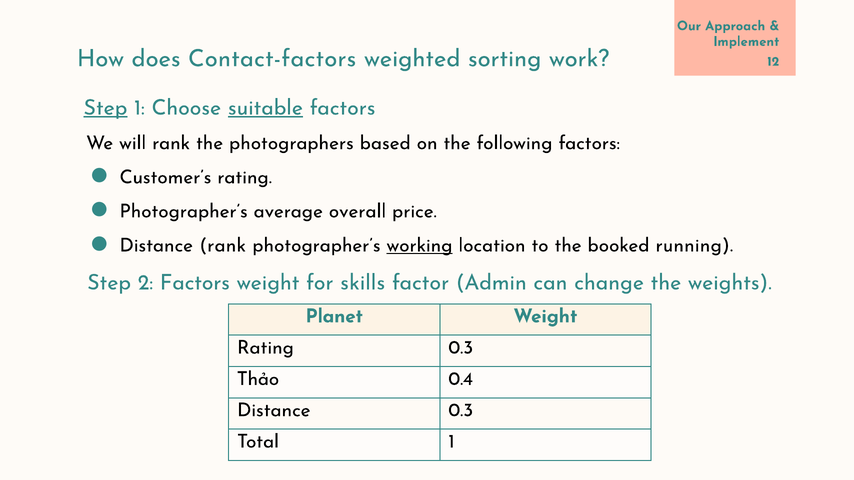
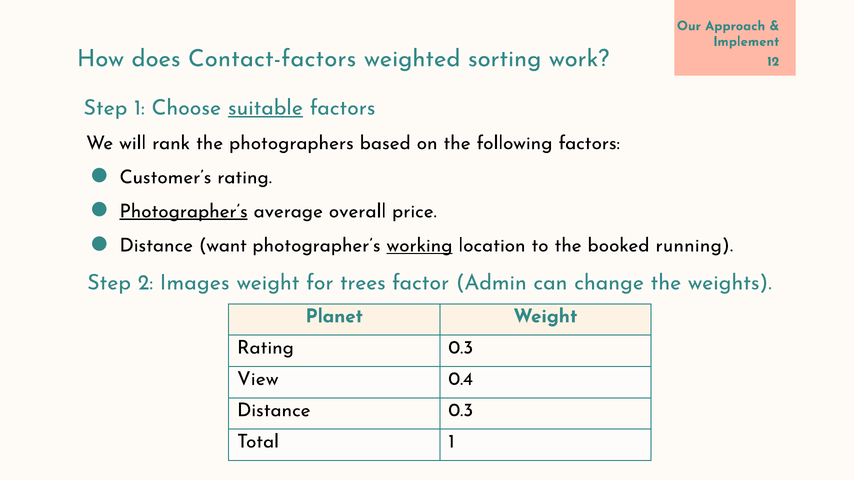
Step at (105, 108) underline: present -> none
Photographer’s at (184, 211) underline: none -> present
Distance rank: rank -> want
2 Factors: Factors -> Images
skills: skills -> trees
Thảo: Thảo -> View
